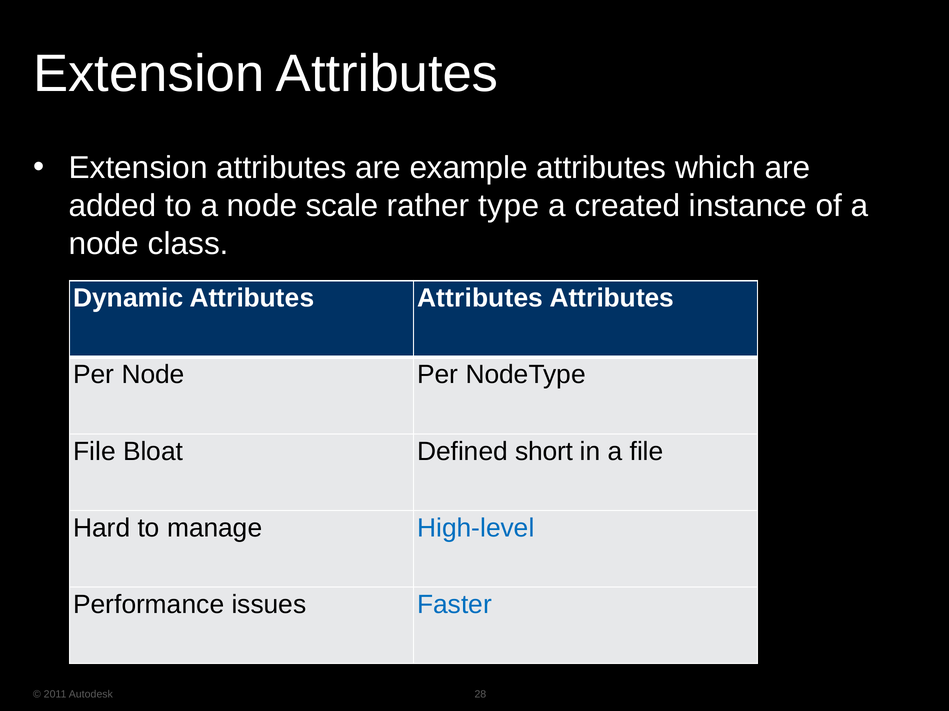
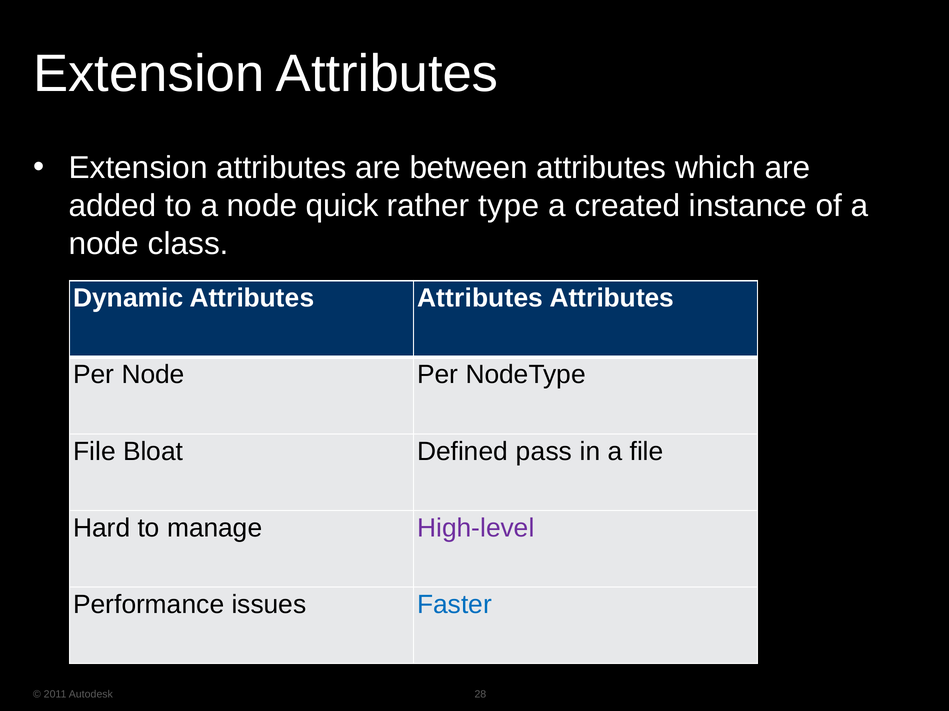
example: example -> between
scale: scale -> quick
short: short -> pass
High-level colour: blue -> purple
